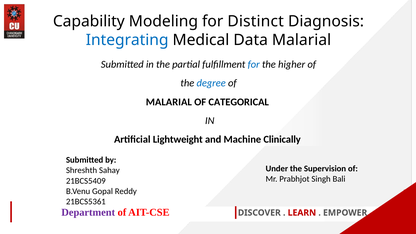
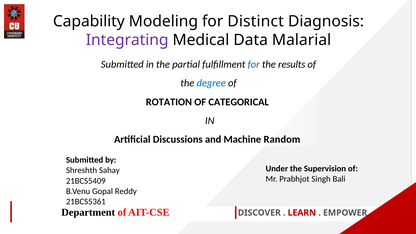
Integrating colour: blue -> purple
higher: higher -> results
MALARIAL at (169, 102): MALARIAL -> ROTATION
Lightweight: Lightweight -> Discussions
Clinically: Clinically -> Random
Department colour: purple -> black
